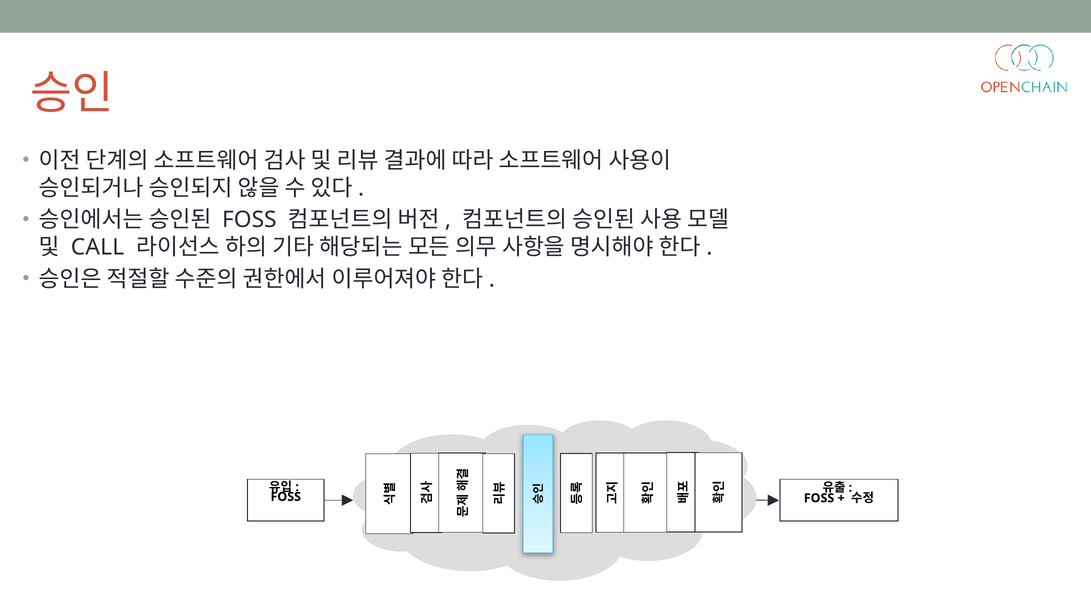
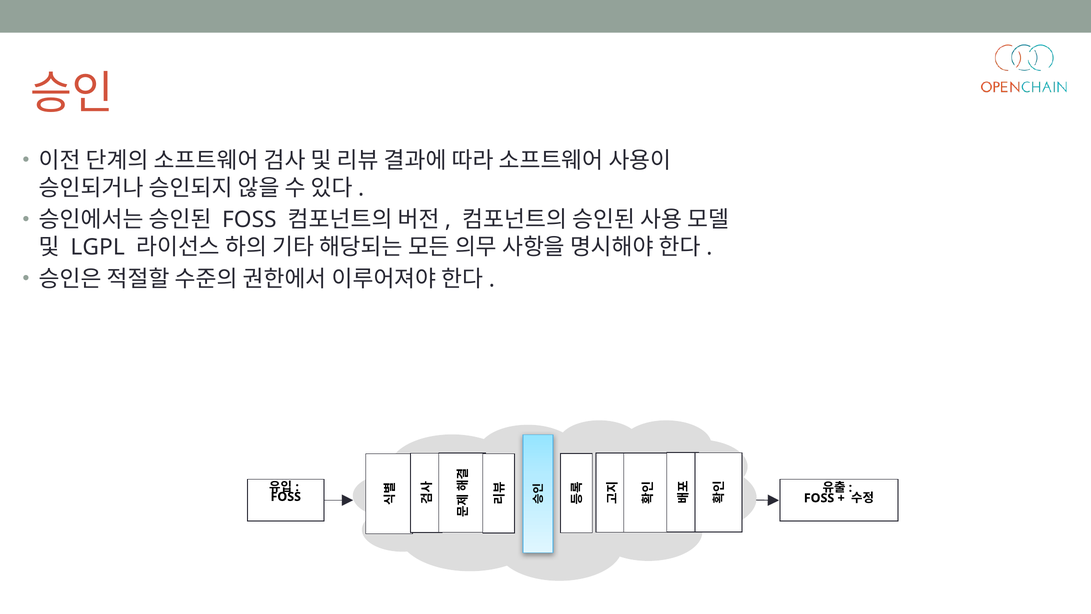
CALL: CALL -> LGPL
